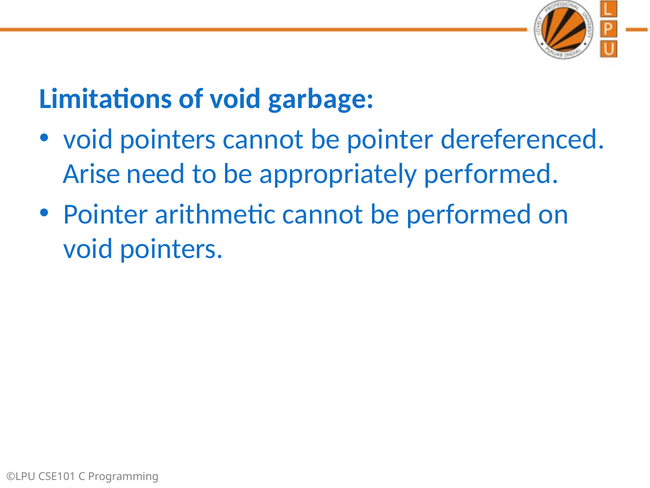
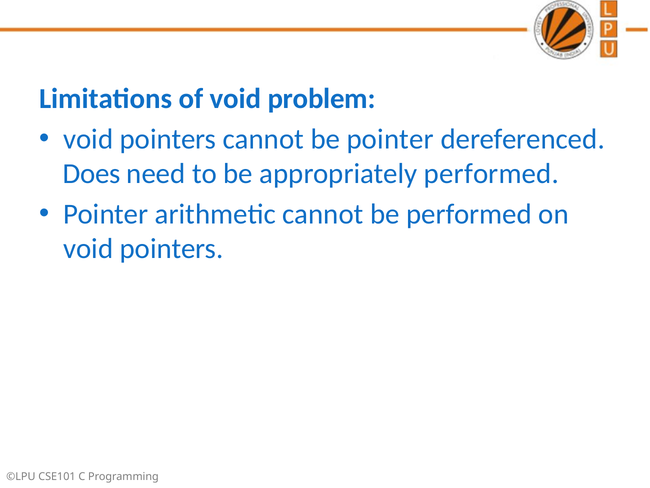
garbage: garbage -> problem
Arise: Arise -> Does
